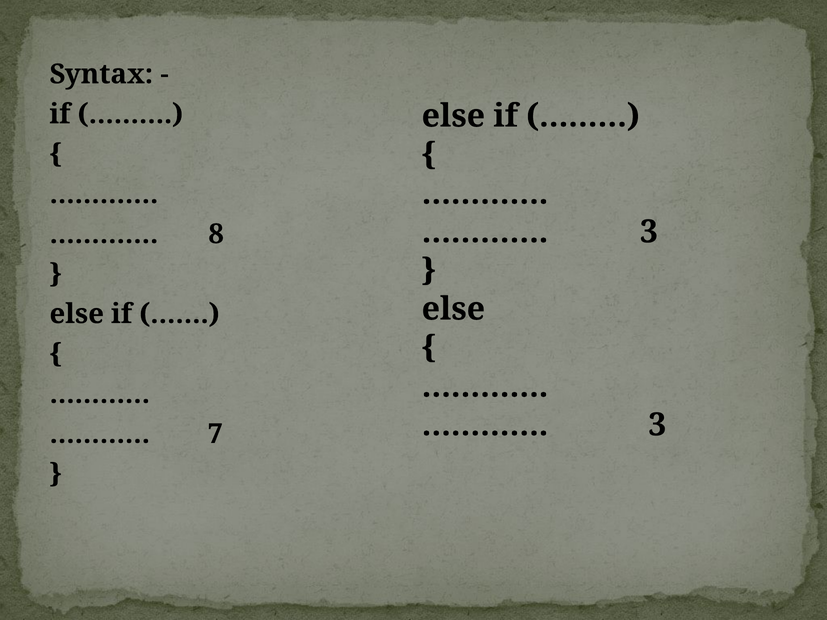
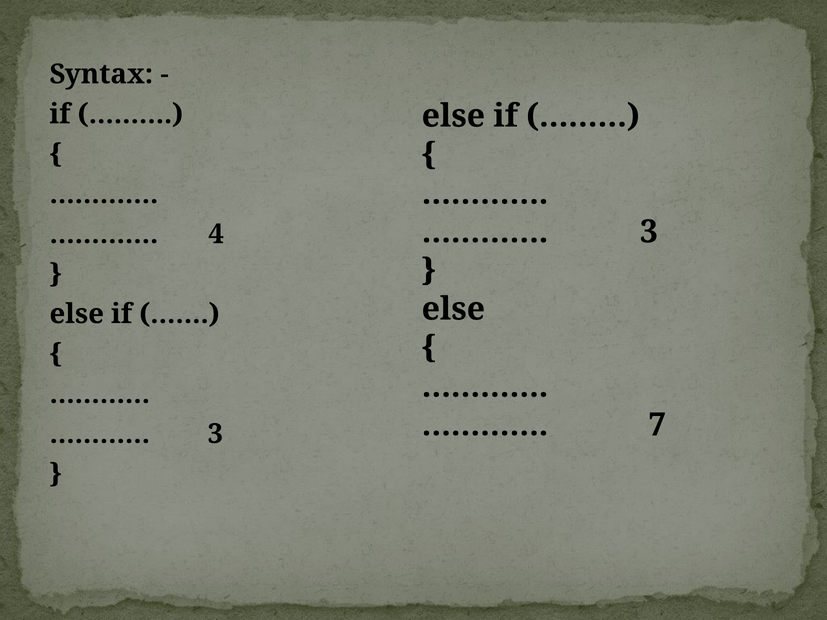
8: 8 -> 4
3 at (657, 425): 3 -> 7
7 at (215, 434): 7 -> 3
